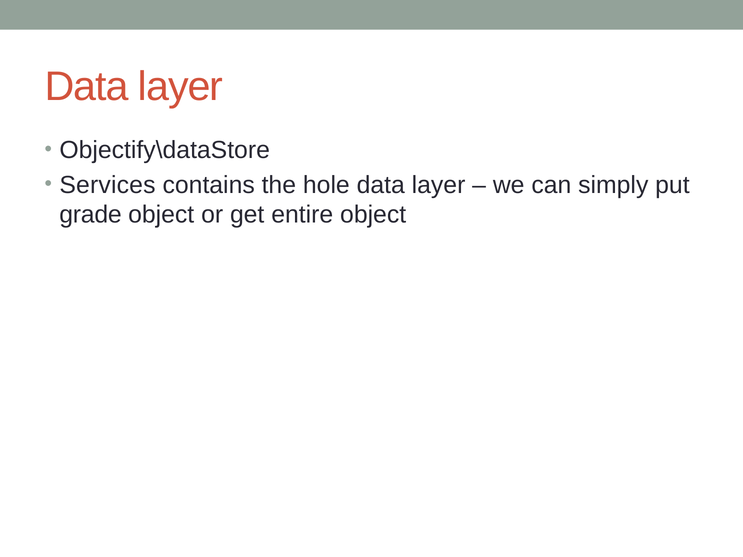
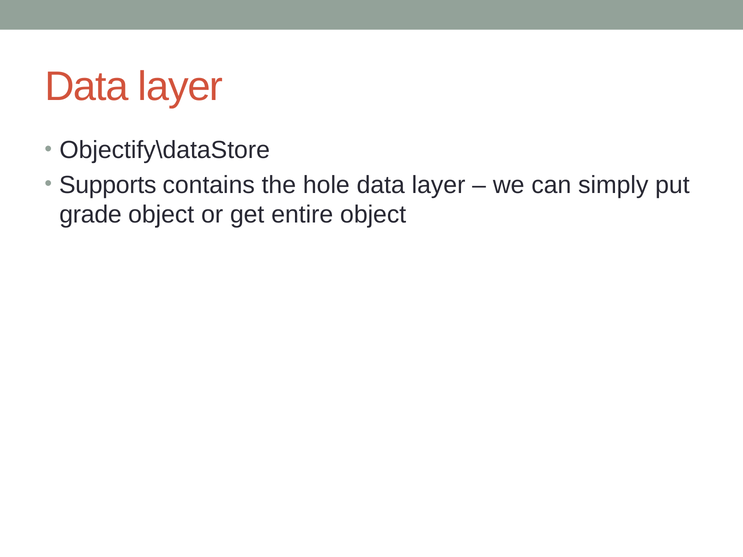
Services: Services -> Supports
